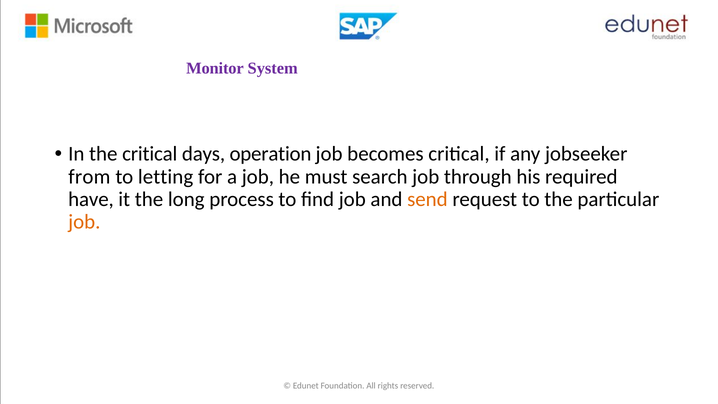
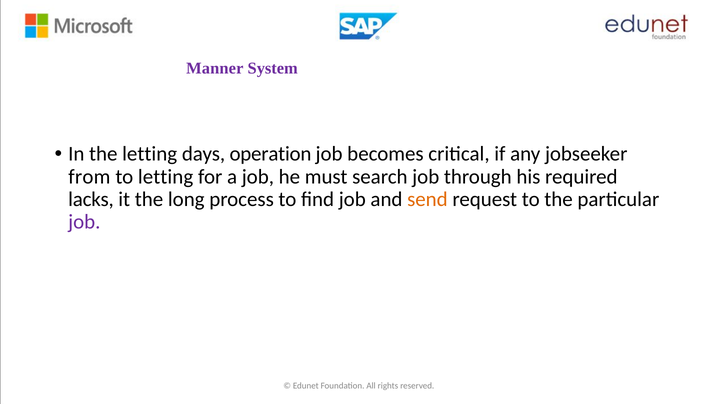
Monitor: Monitor -> Manner
the critical: critical -> letting
have: have -> lacks
job at (84, 222) colour: orange -> purple
